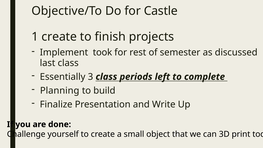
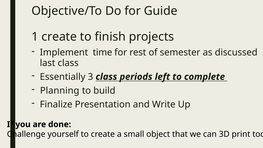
Castle: Castle -> Guide
took: took -> time
